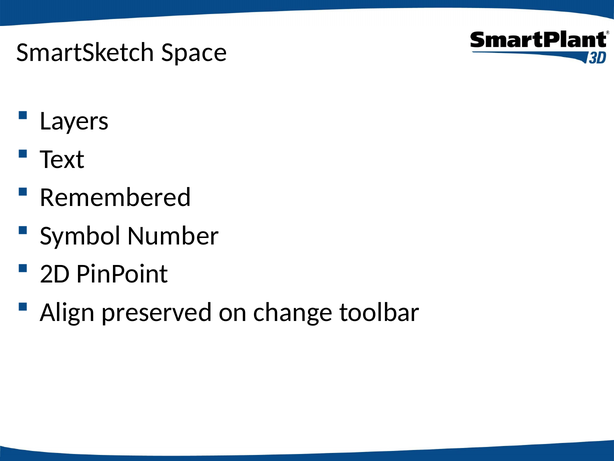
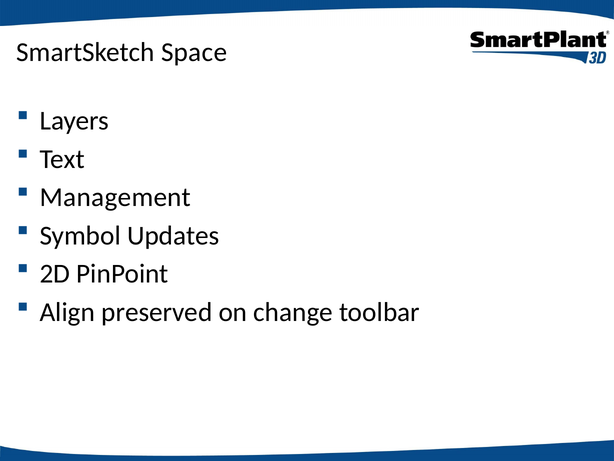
Remembered: Remembered -> Management
Number: Number -> Updates
